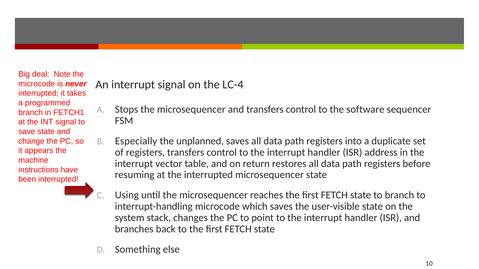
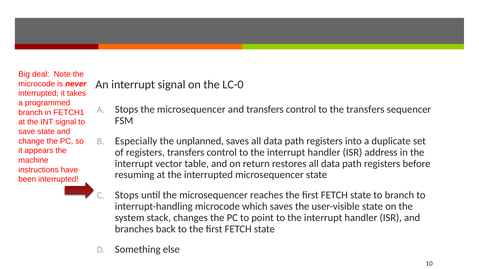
LC-4: LC-4 -> LC-0
the software: software -> transfers
Using at (127, 195): Using -> Stops
